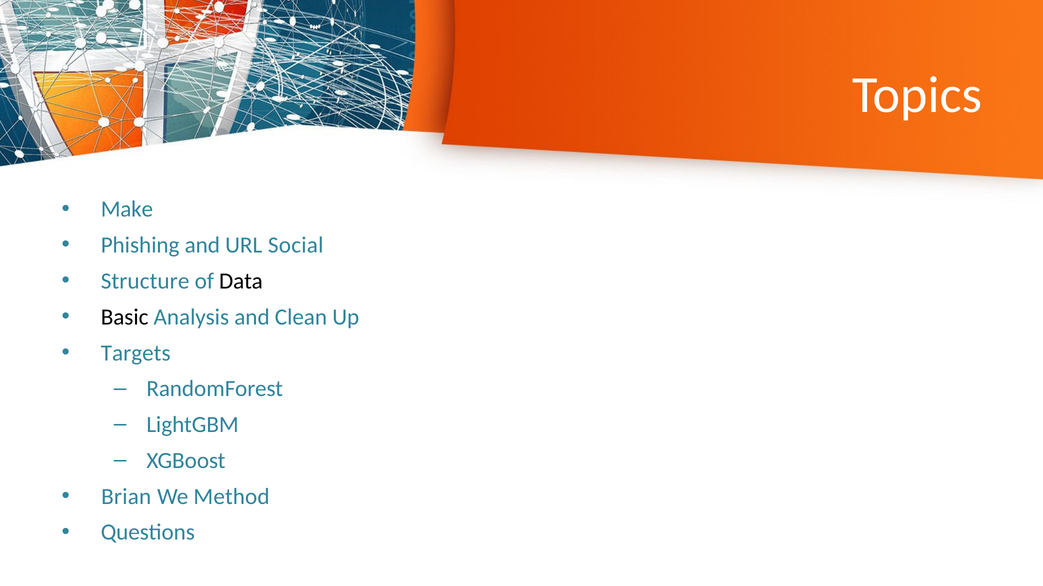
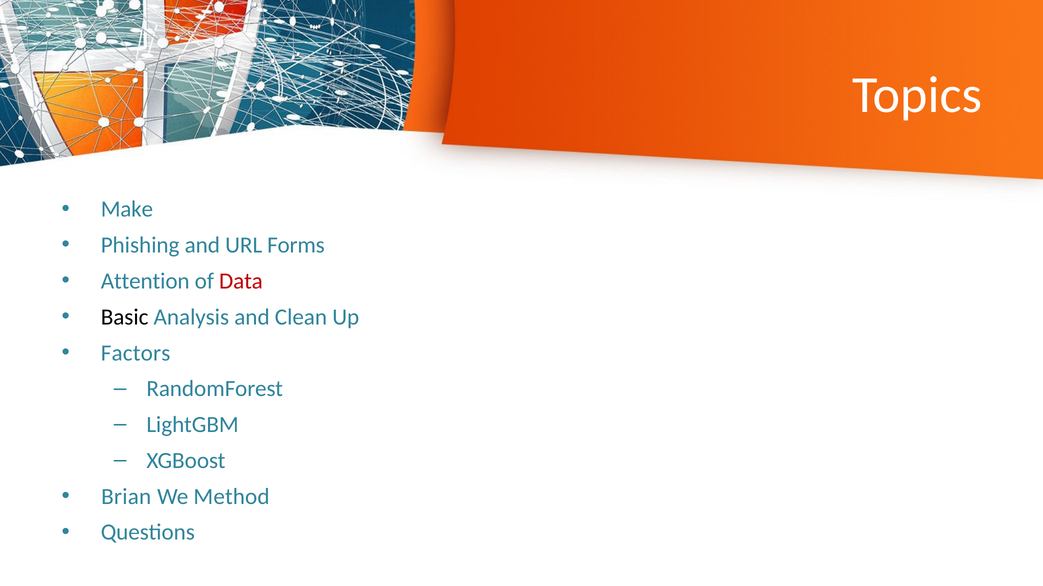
Social: Social -> Forms
Structure: Structure -> Attention
Data colour: black -> red
Targets: Targets -> Factors
